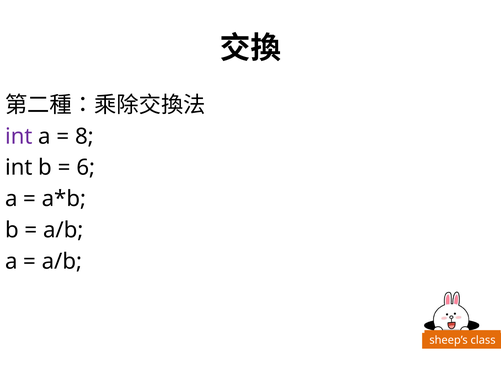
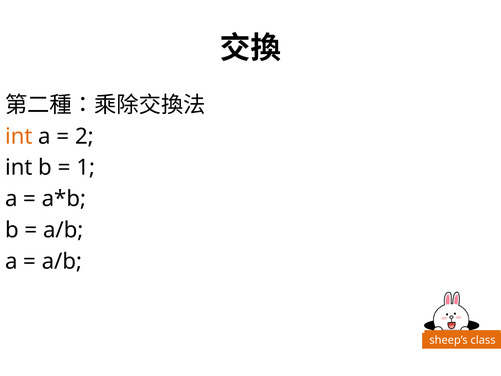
int at (19, 136) colour: purple -> orange
8: 8 -> 2
6: 6 -> 1
